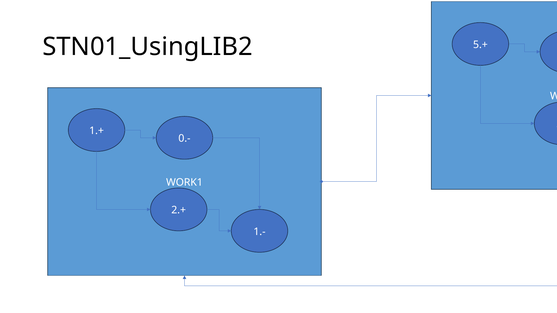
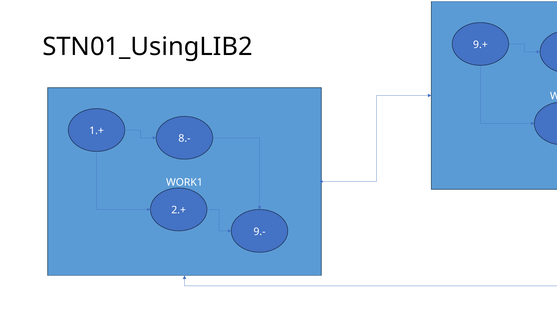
5.+: 5.+ -> 9.+
0.-: 0.- -> 8.-
1.-: 1.- -> 9.-
